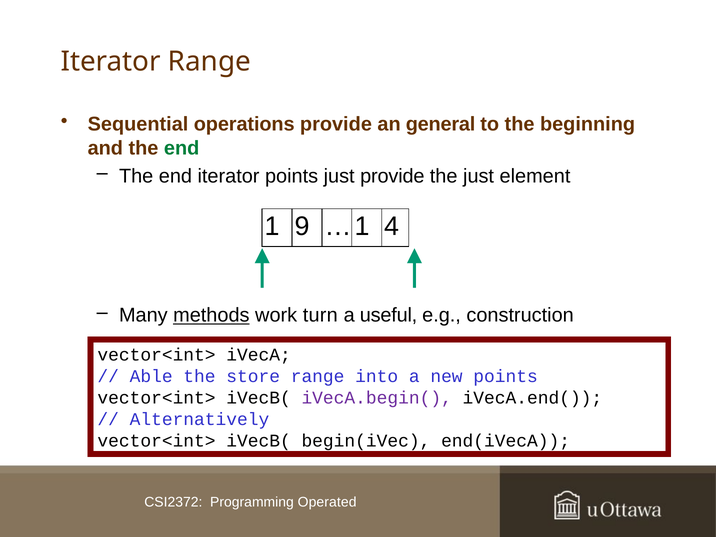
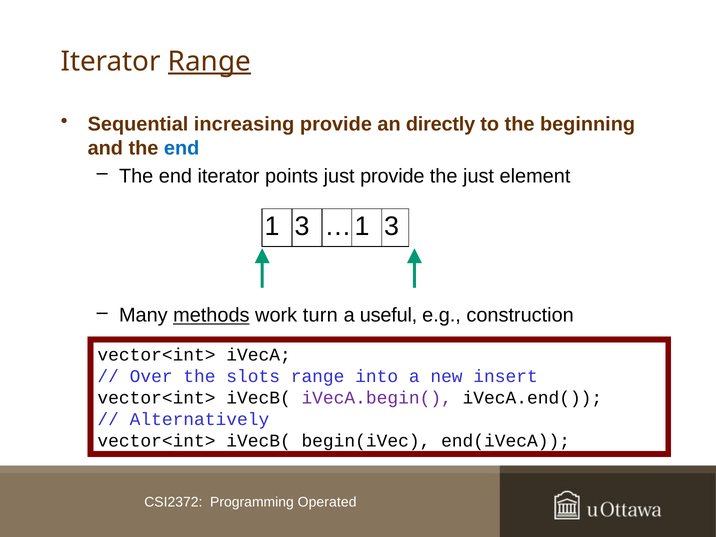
Range at (209, 62) underline: none -> present
operations: operations -> increasing
general: general -> directly
end at (182, 148) colour: green -> blue
1 9: 9 -> 3
4 at (392, 227): 4 -> 3
Able: Able -> Over
store: store -> slots
new points: points -> insert
